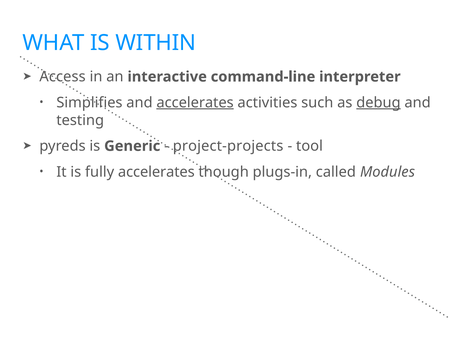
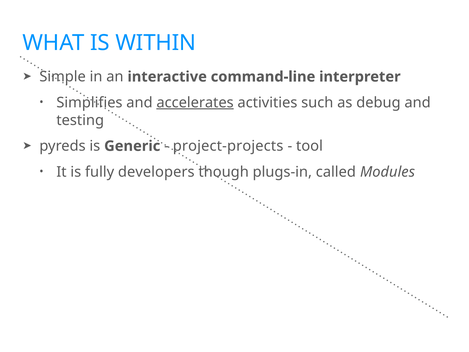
Access: Access -> Simple
debug underline: present -> none
fully accelerates: accelerates -> developers
